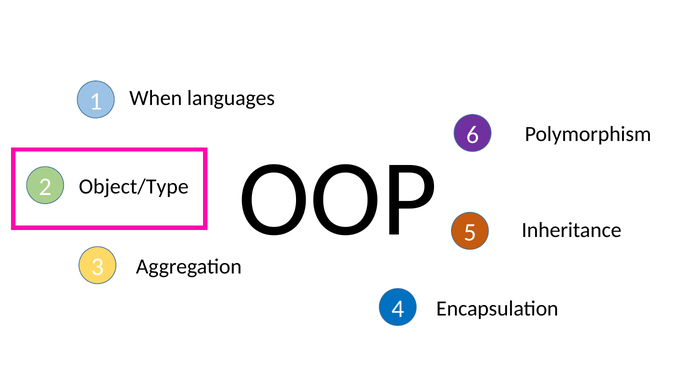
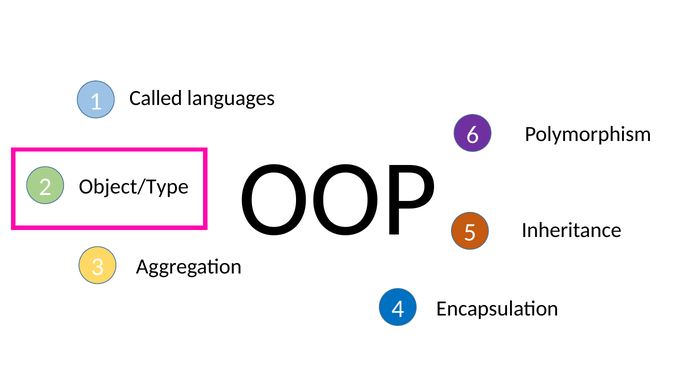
When: When -> Called
